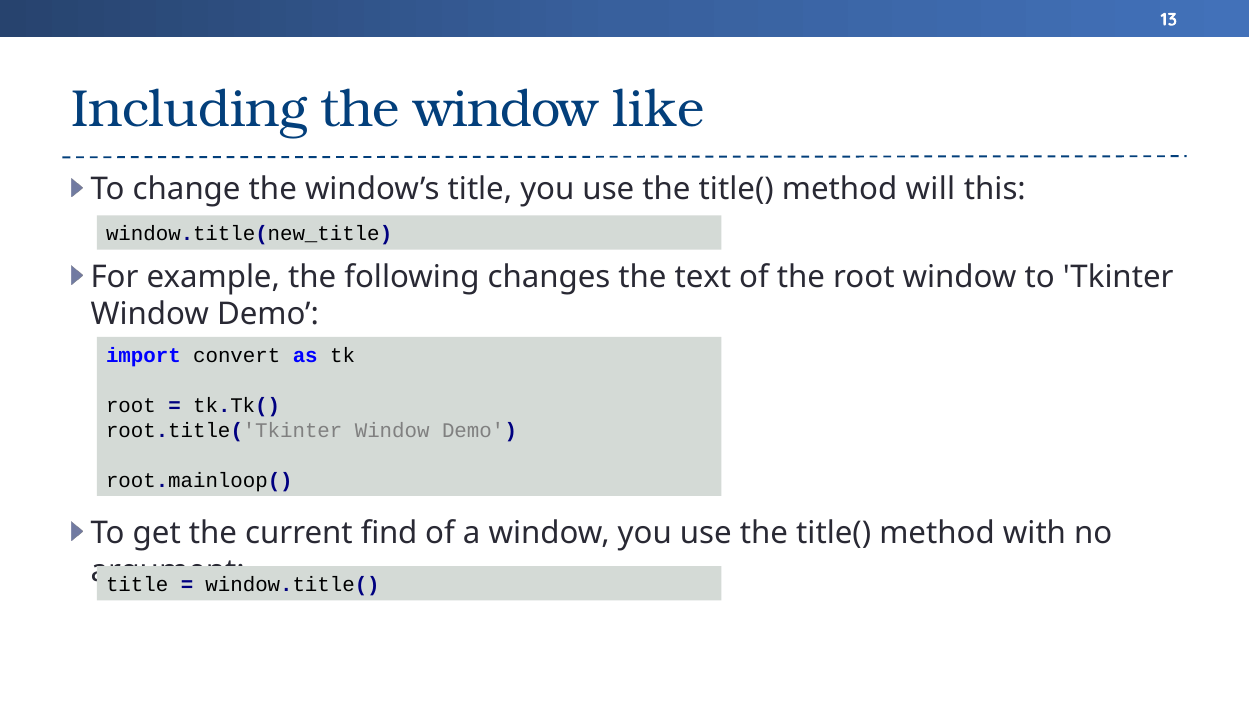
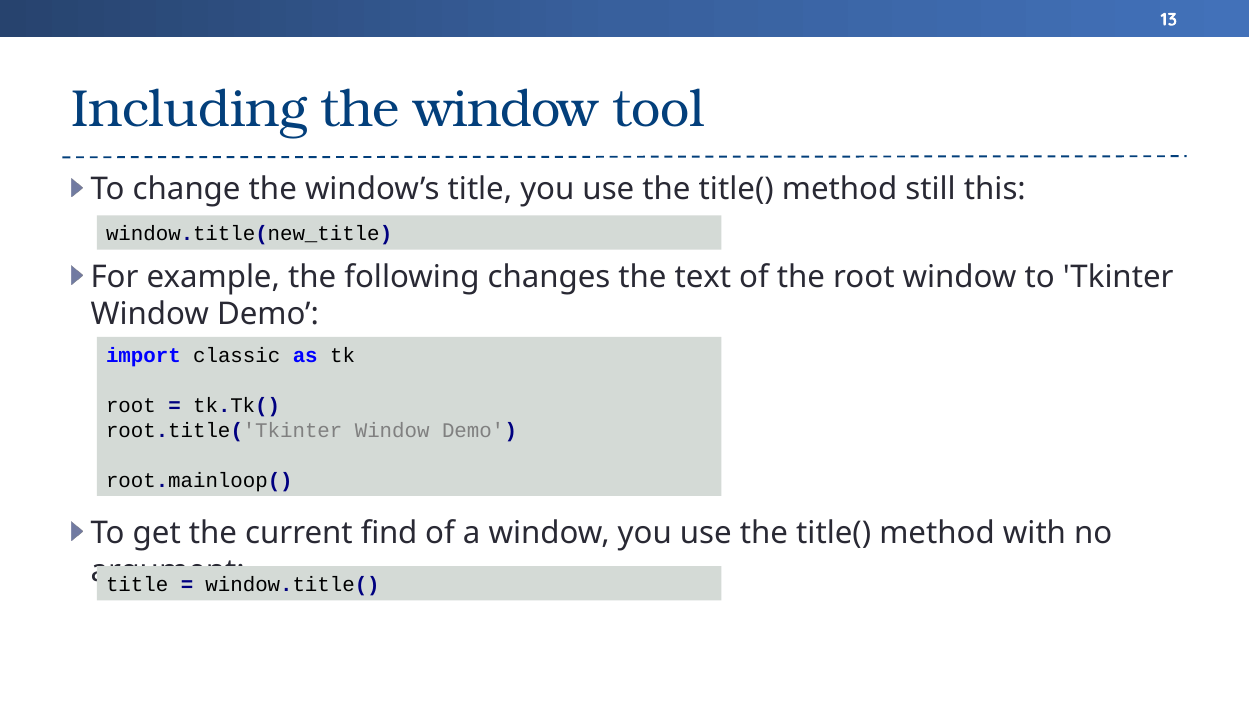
like: like -> tool
will: will -> still
convert: convert -> classic
